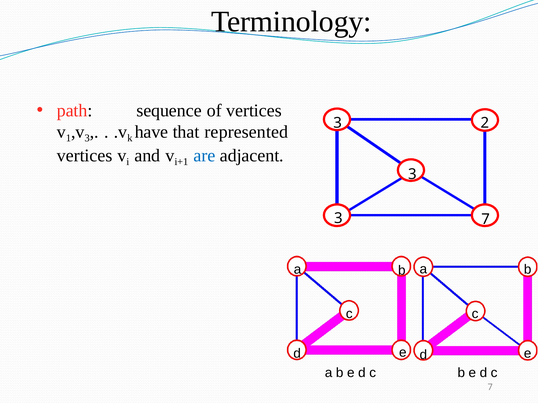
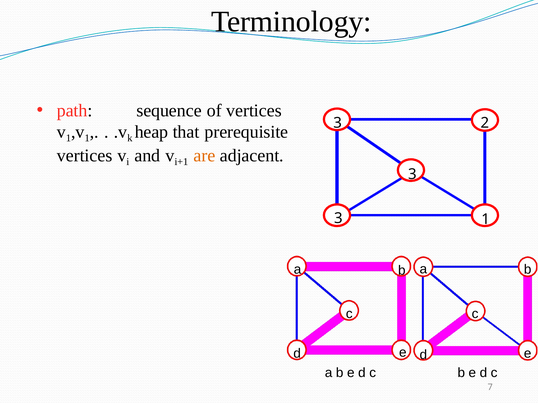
3 at (87, 138): 3 -> 1
have: have -> heap
represented: represented -> prerequisite
are colour: blue -> orange
3 7: 7 -> 1
